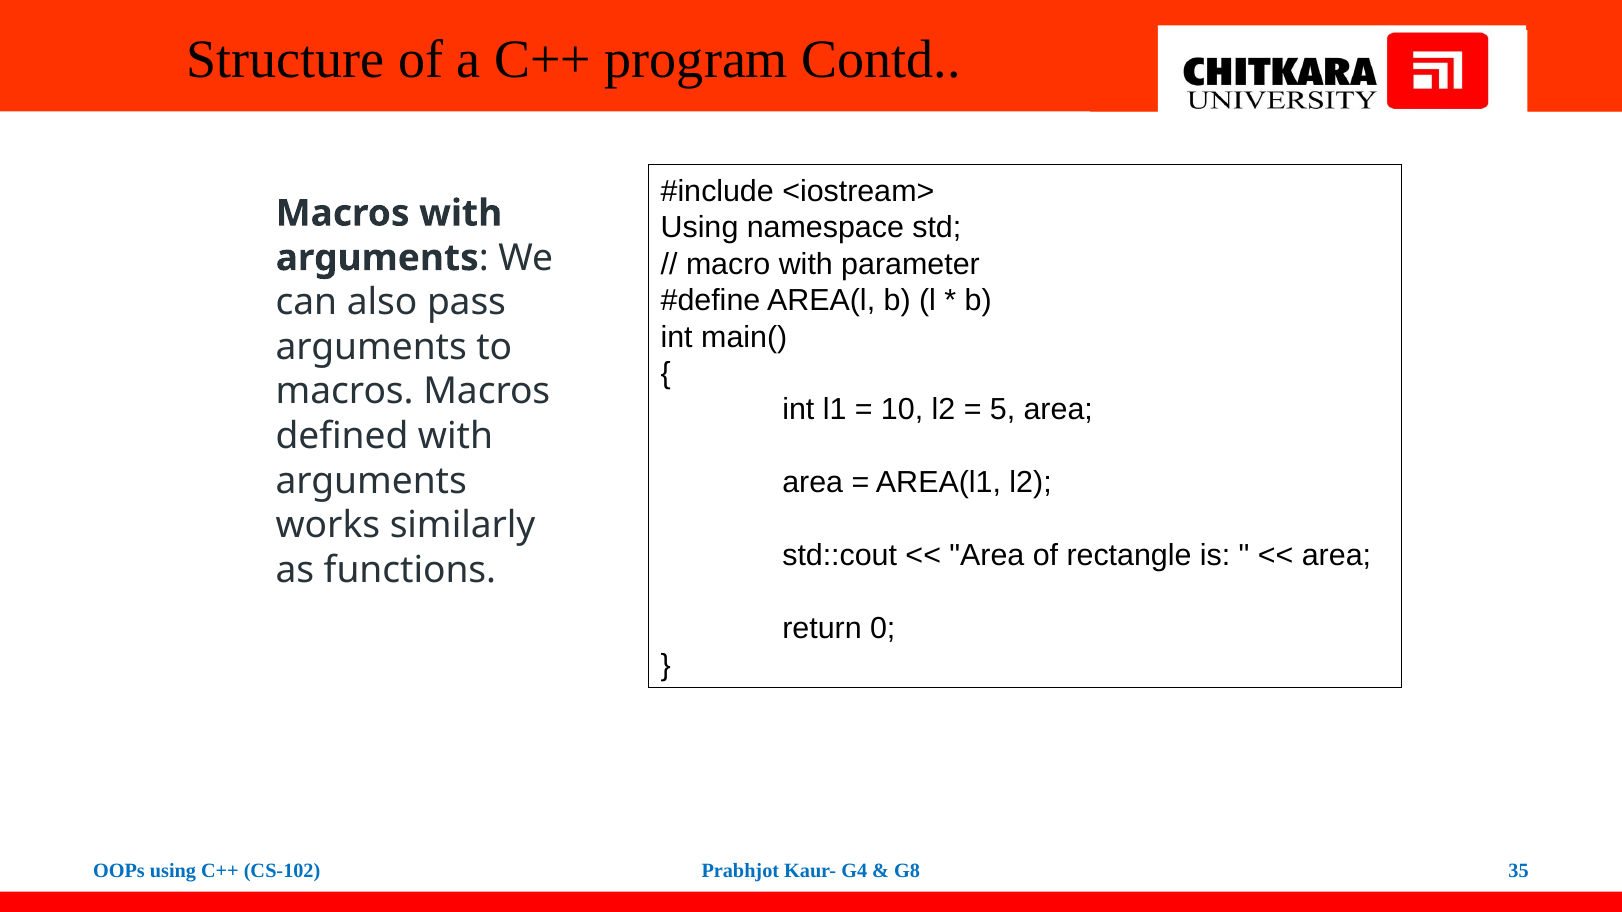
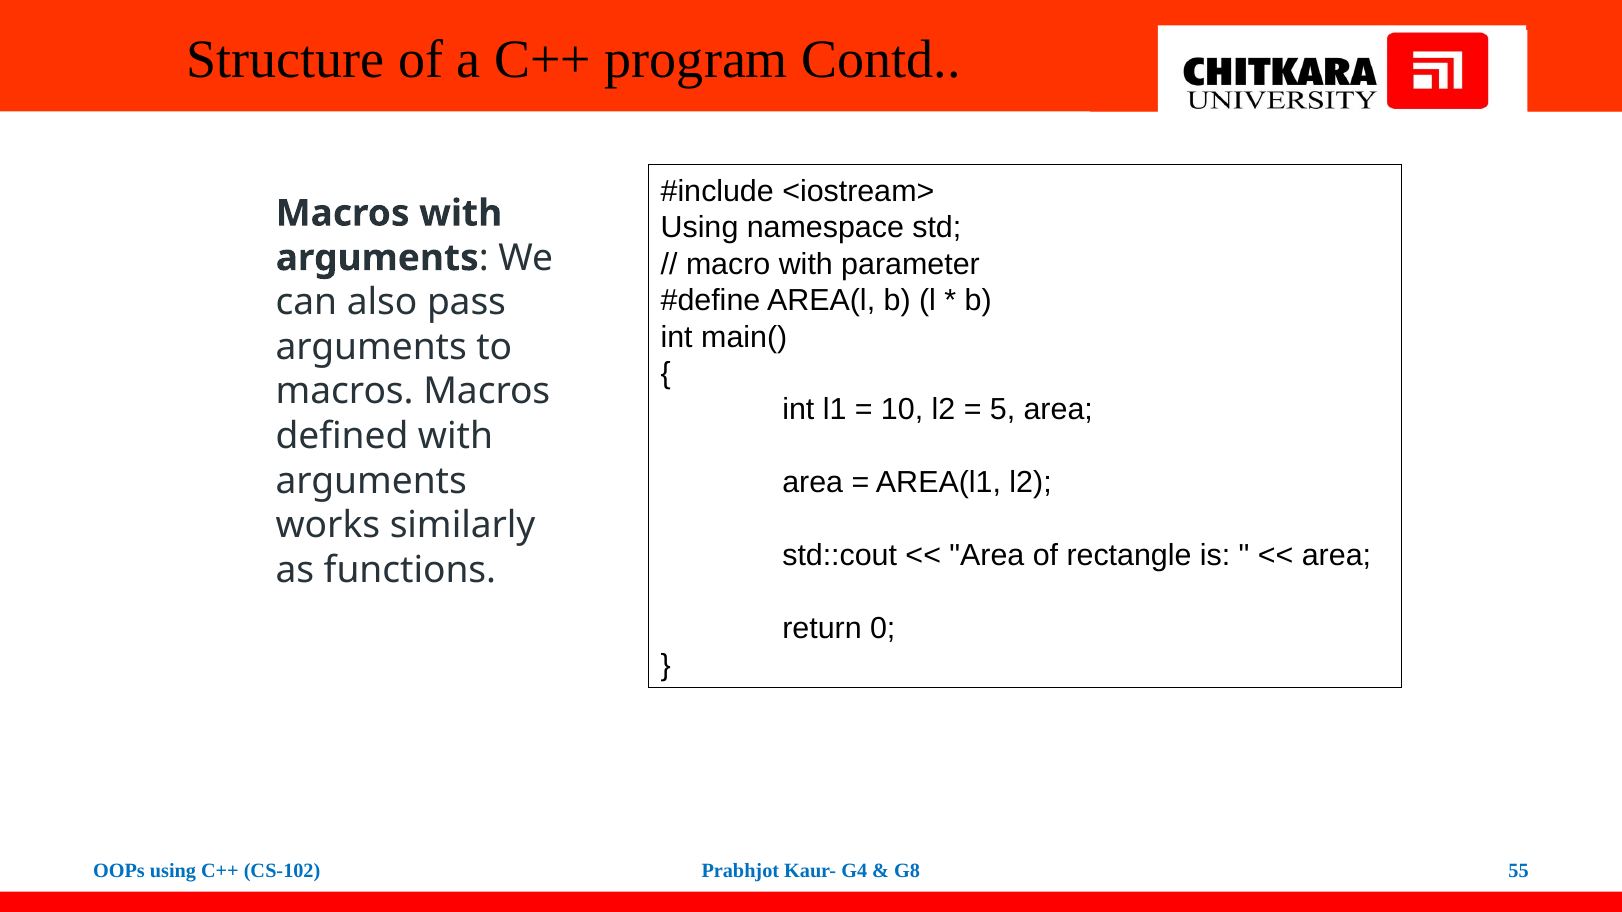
35: 35 -> 55
